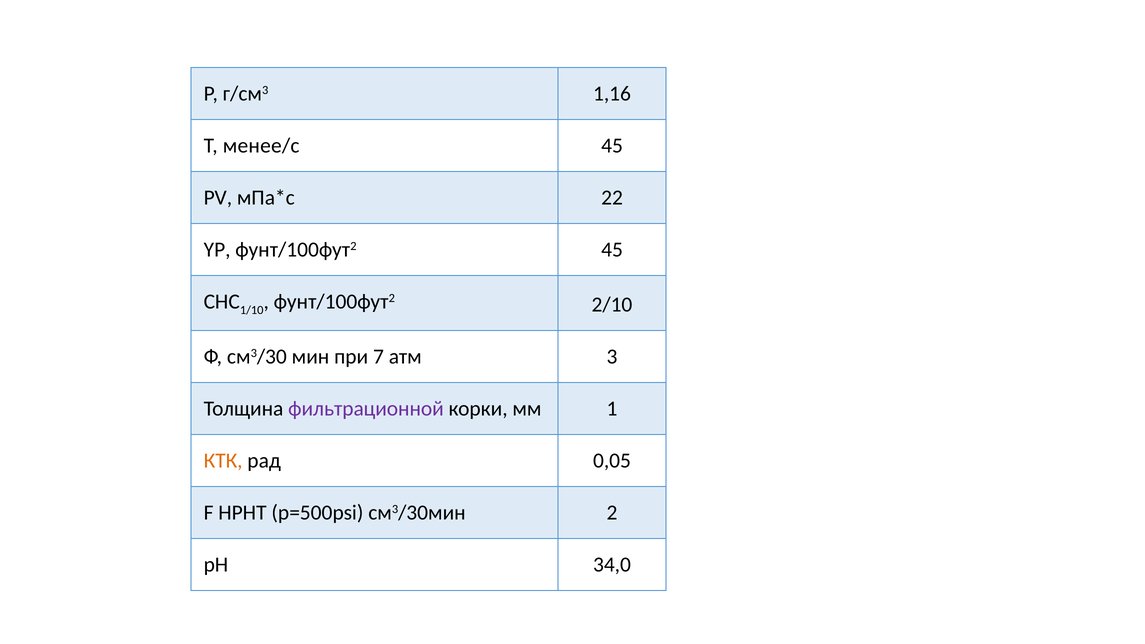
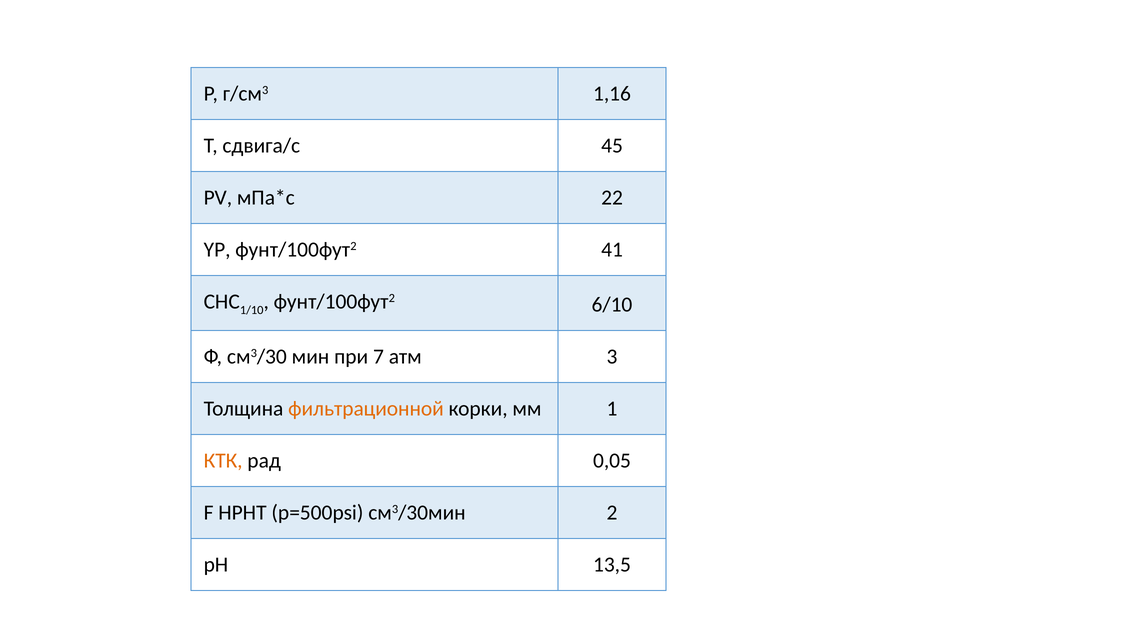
менее/с: менее/с -> сдвига/с
фунт/100фут2 45: 45 -> 41
2/10: 2/10 -> 6/10
фильтрационной colour: purple -> orange
34,0: 34,0 -> 13,5
